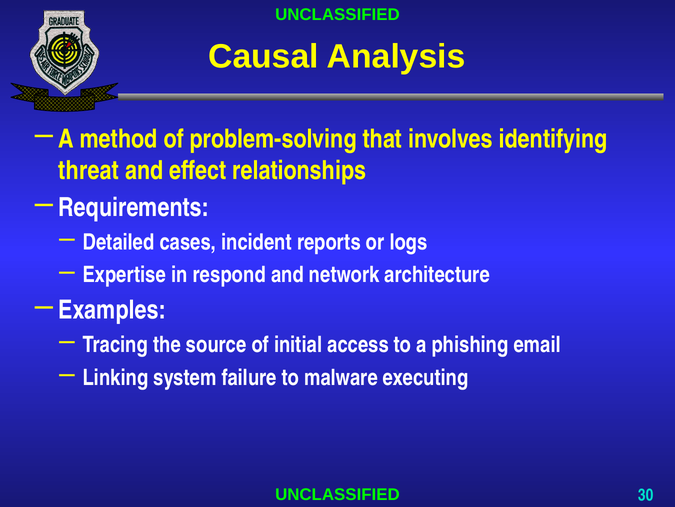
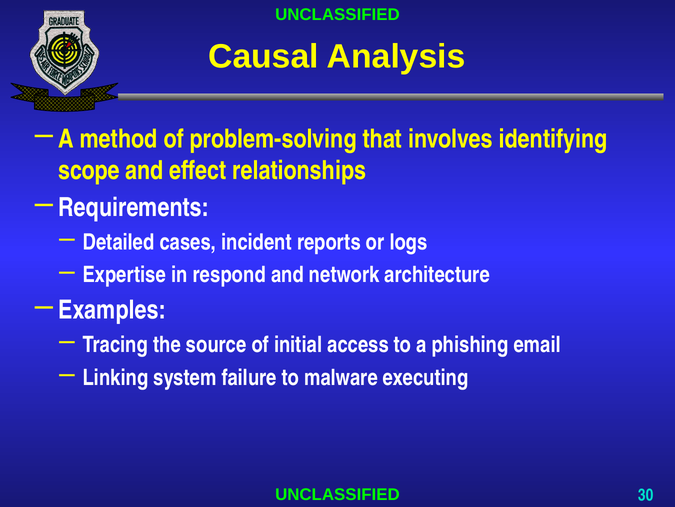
threat: threat -> scope
